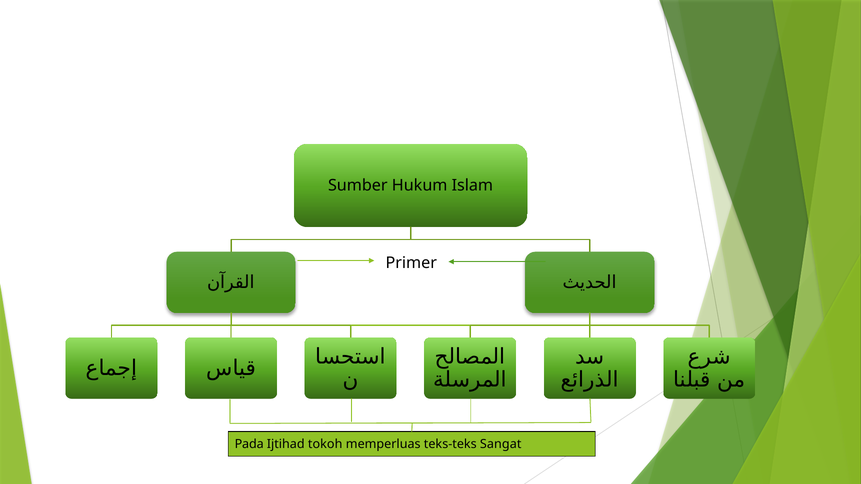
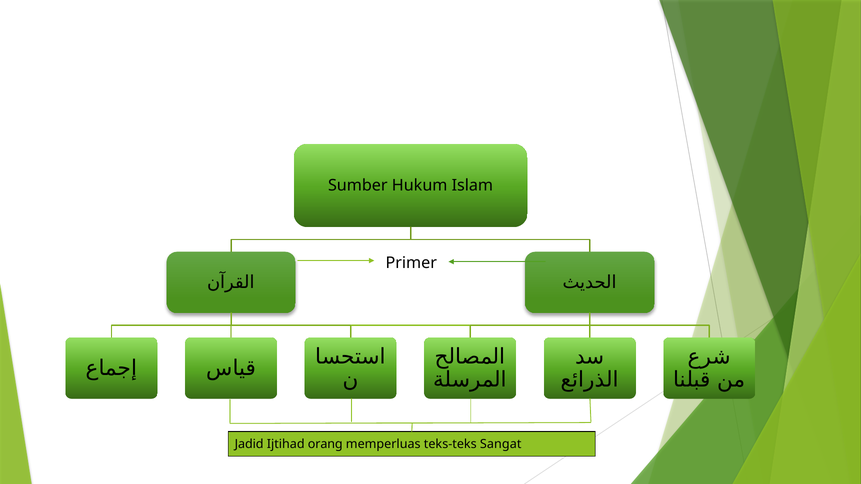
Pada: Pada -> Jadid
tokoh: tokoh -> orang
